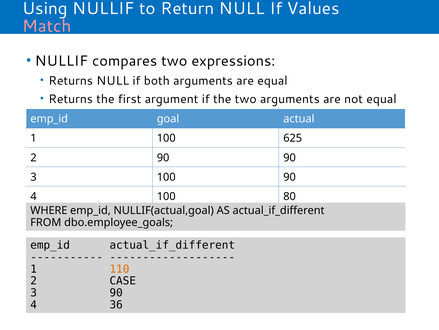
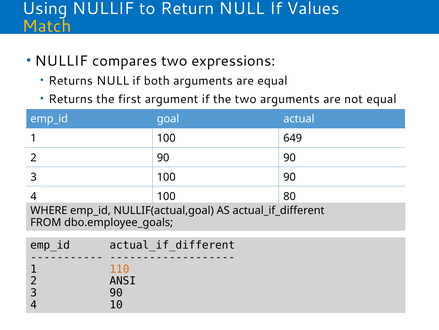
Match colour: pink -> yellow
625: 625 -> 649
CASE: CASE -> ANSI
36: 36 -> 10
